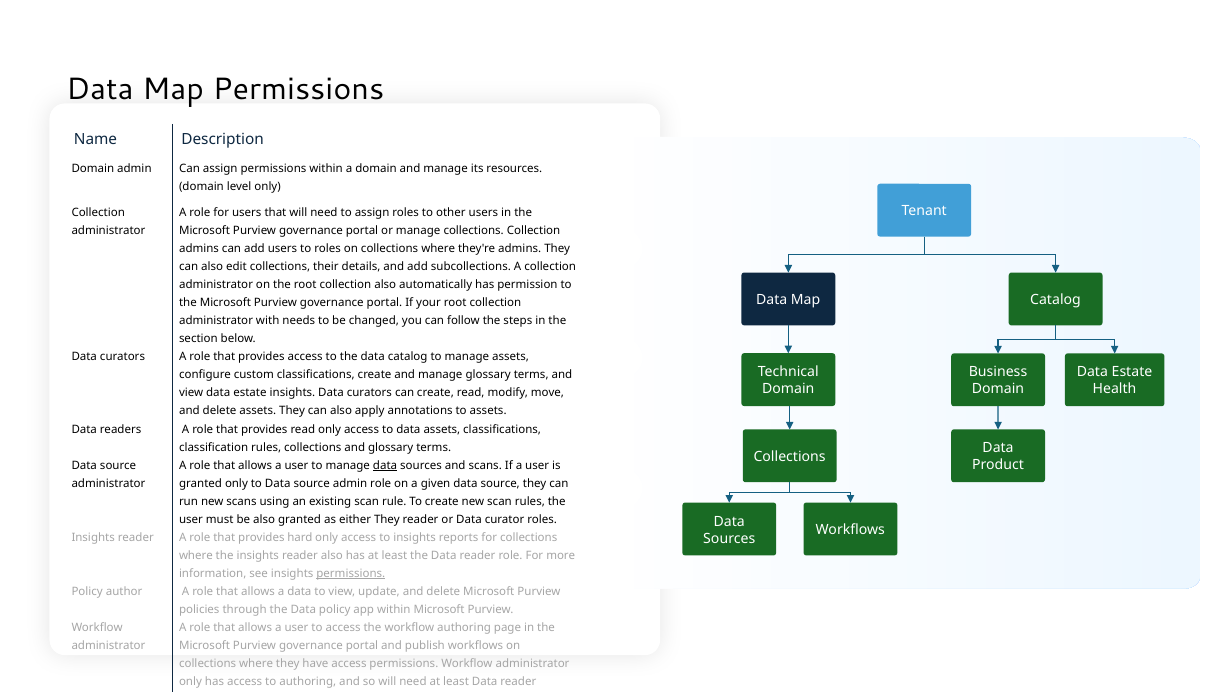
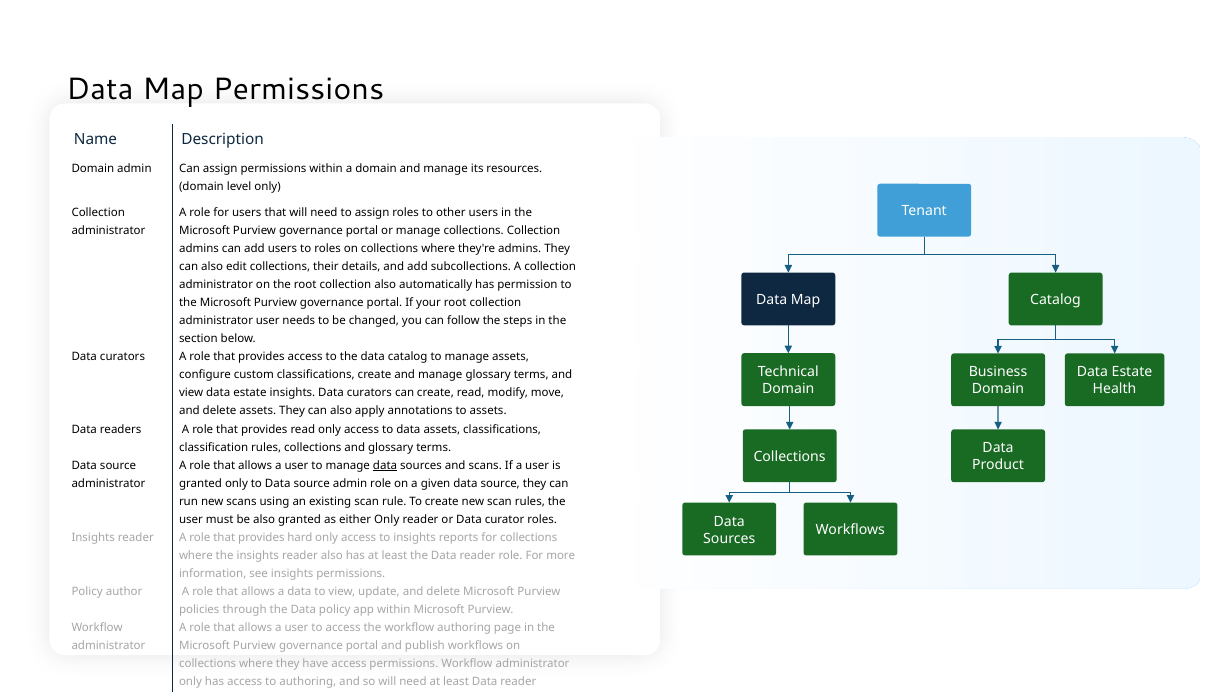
administrator with: with -> user
either They: They -> Only
permissions at (351, 573) underline: present -> none
